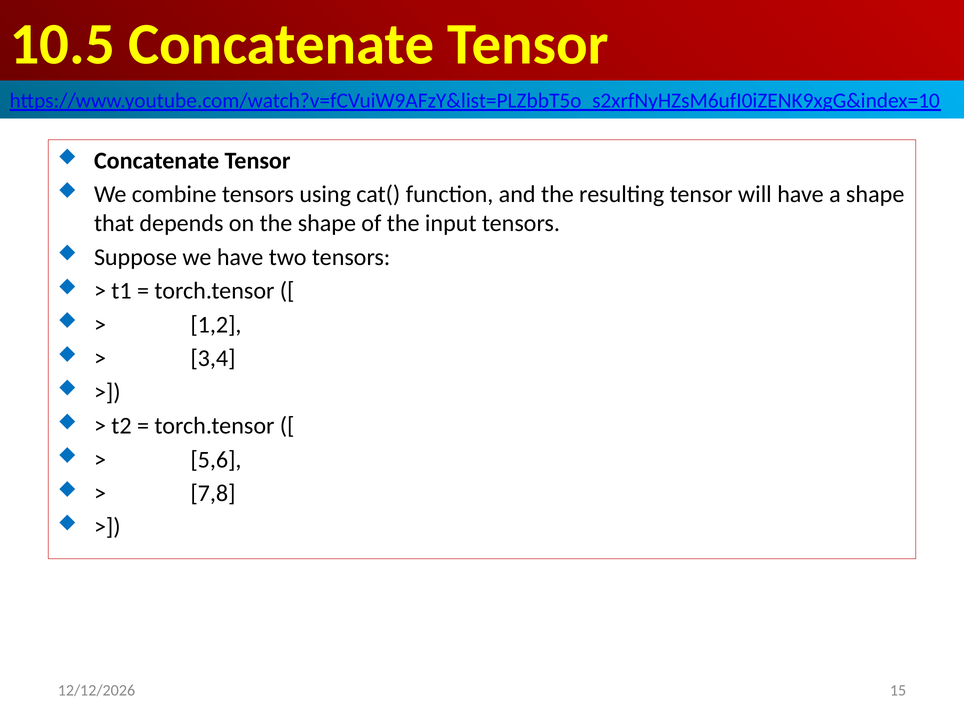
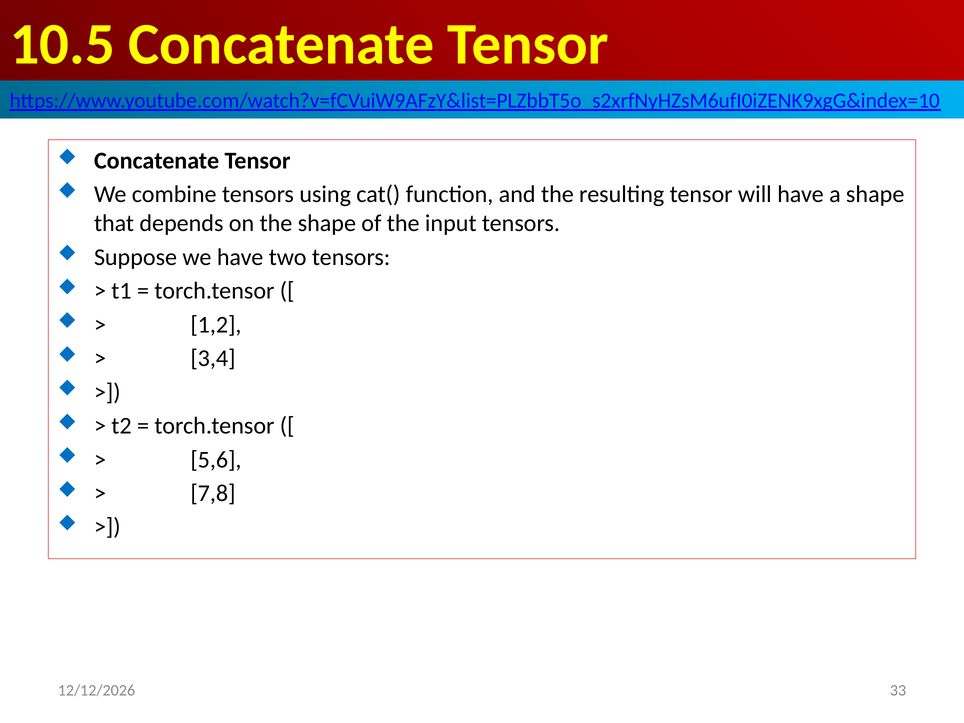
15: 15 -> 33
